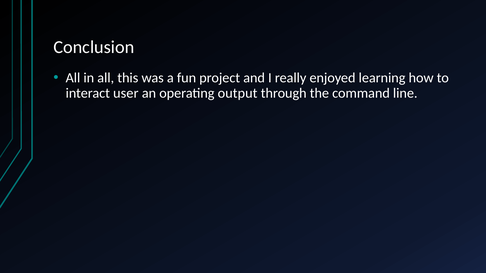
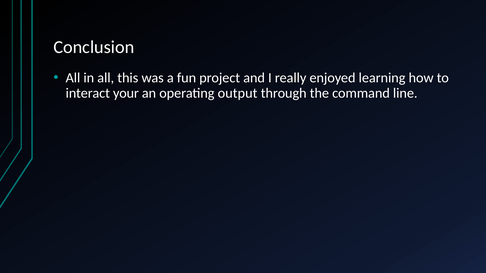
user: user -> your
